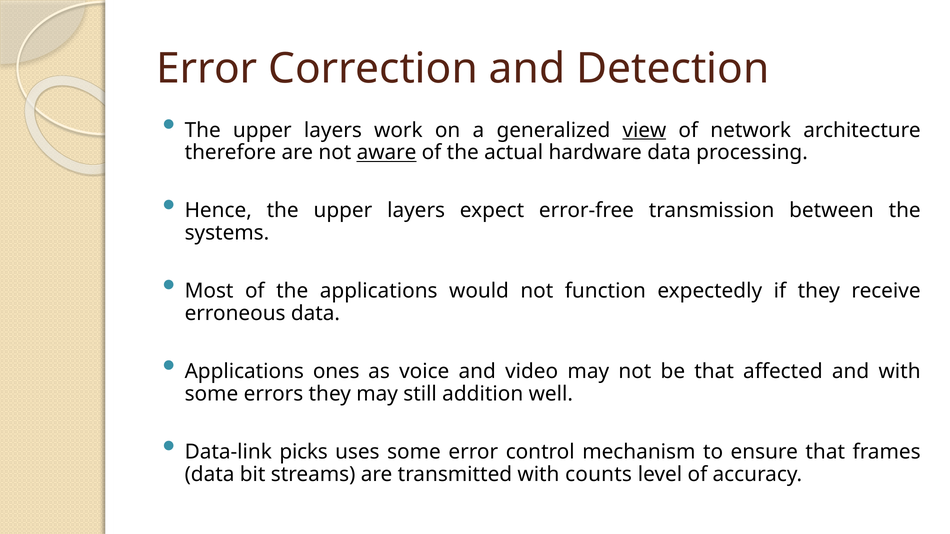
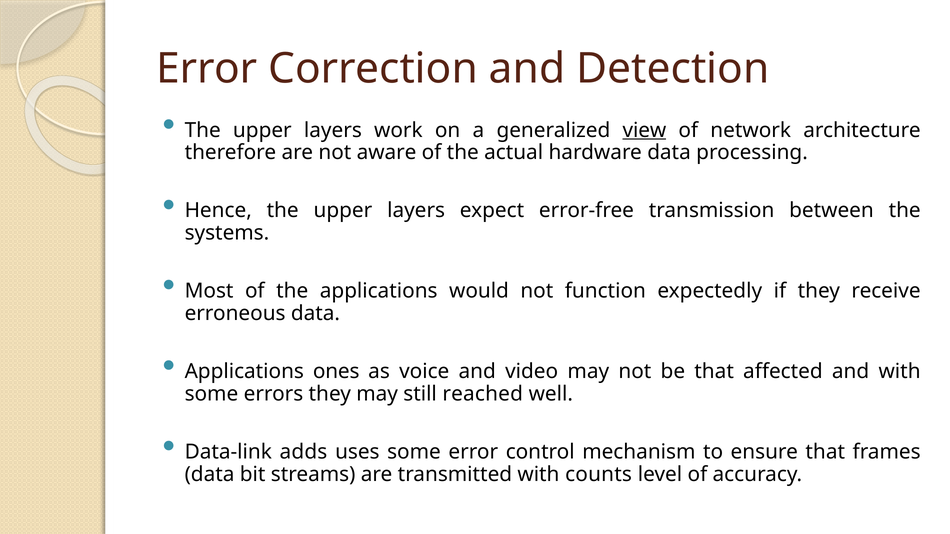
aware underline: present -> none
addition: addition -> reached
picks: picks -> adds
